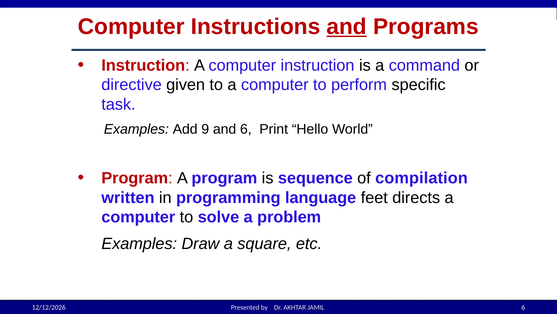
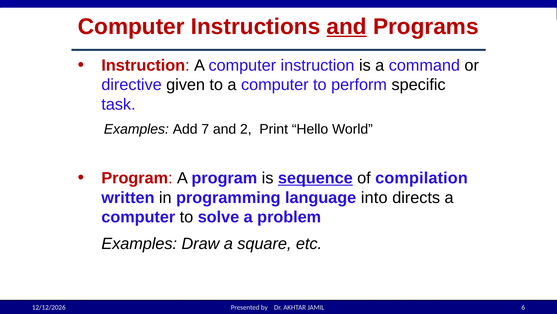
9: 9 -> 7
and 6: 6 -> 2
sequence underline: none -> present
feet: feet -> into
